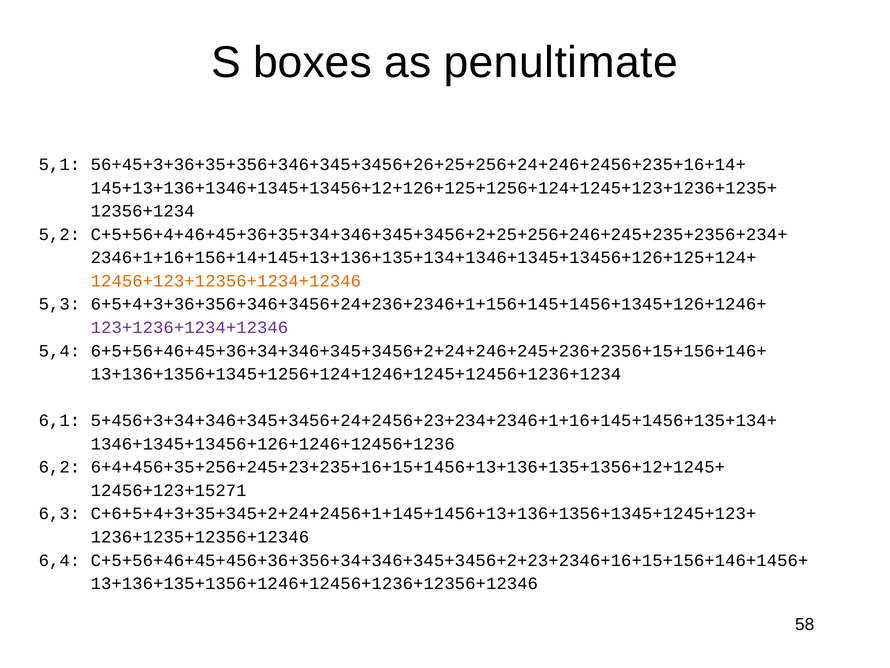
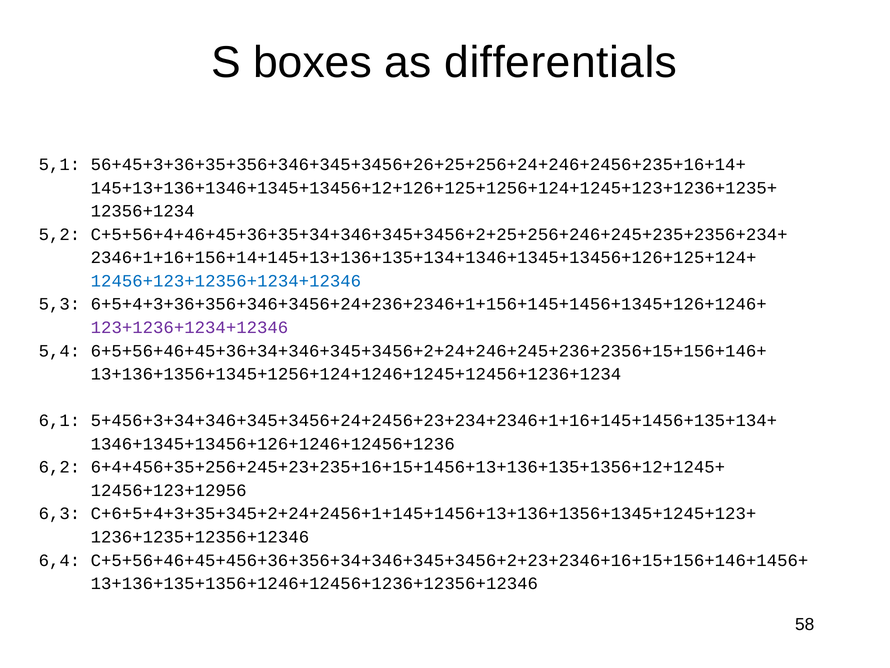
penultimate: penultimate -> differentials
12456+123+12356+1234+12346 colour: orange -> blue
12456+123+15271: 12456+123+15271 -> 12456+123+12956
